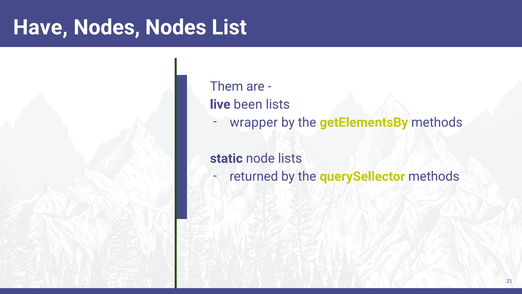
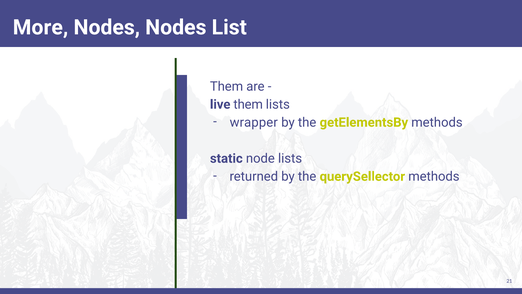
Have: Have -> More
live been: been -> them
